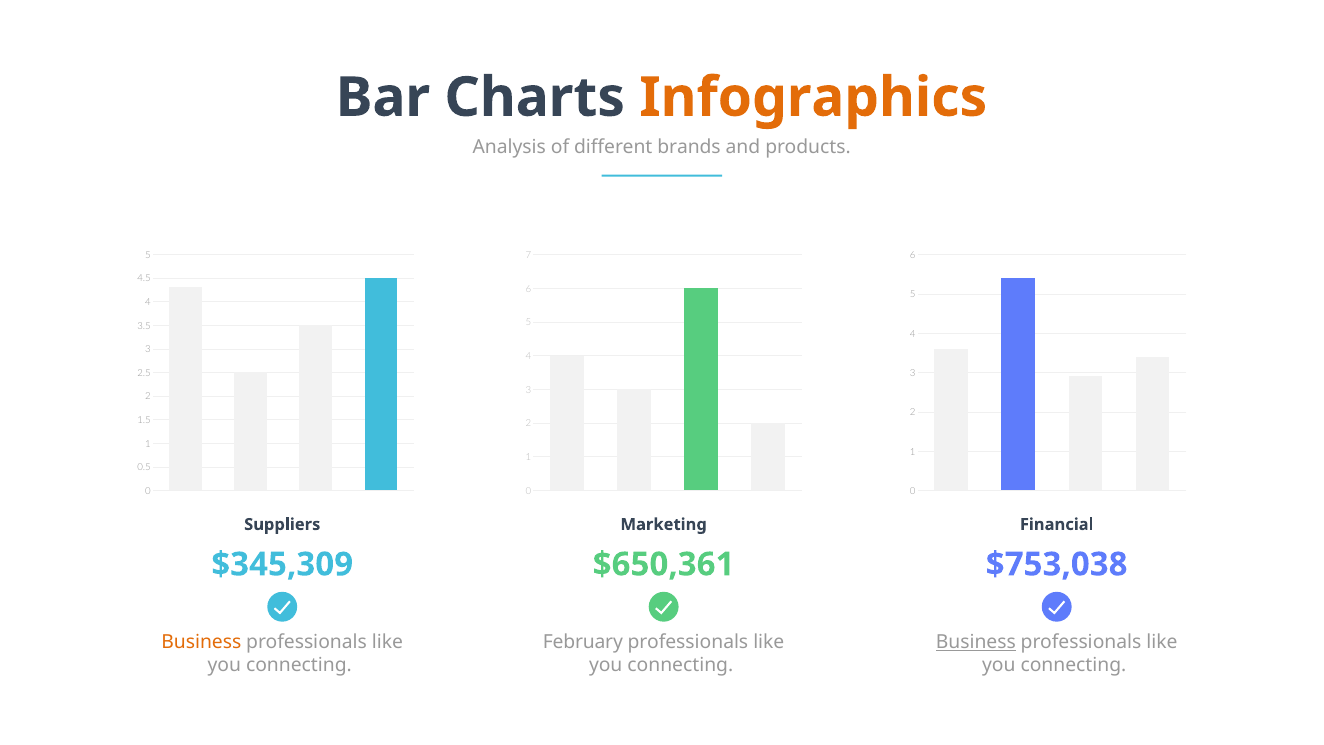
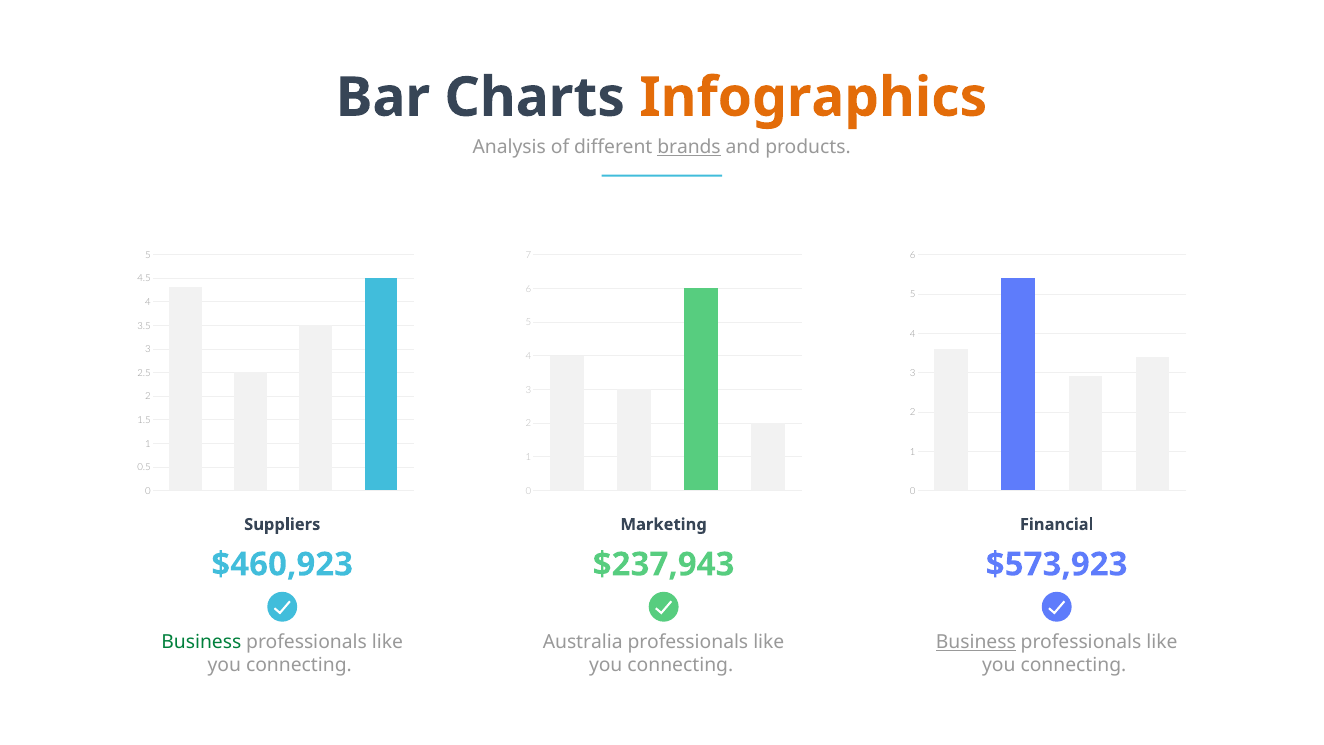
brands underline: none -> present
$345,309: $345,309 -> $460,923
$650,361: $650,361 -> $237,943
$753,038: $753,038 -> $573,923
Business at (201, 642) colour: orange -> green
February: February -> Australia
